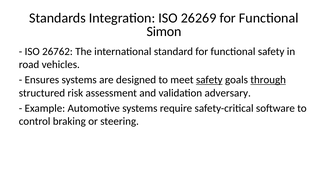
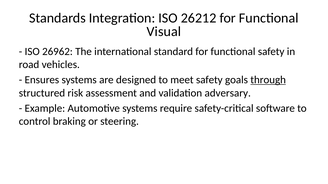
26269: 26269 -> 26212
Simon: Simon -> Visual
26762: 26762 -> 26962
safety at (209, 80) underline: present -> none
